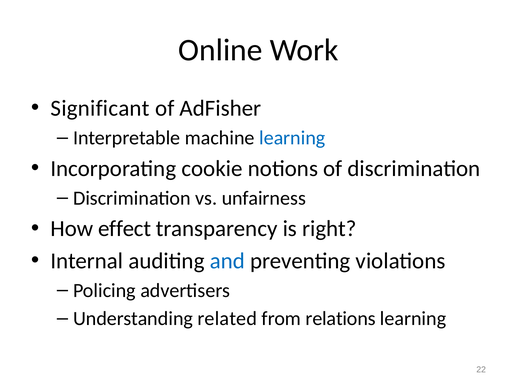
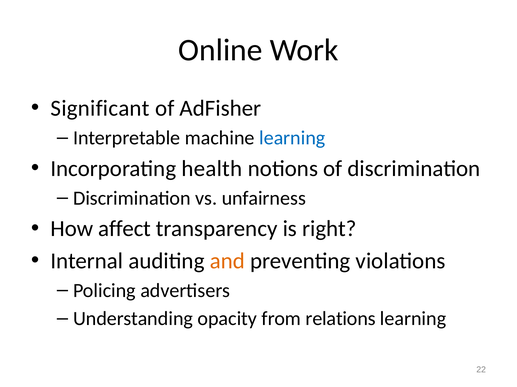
cookie: cookie -> health
effect: effect -> affect
and colour: blue -> orange
related: related -> opacity
